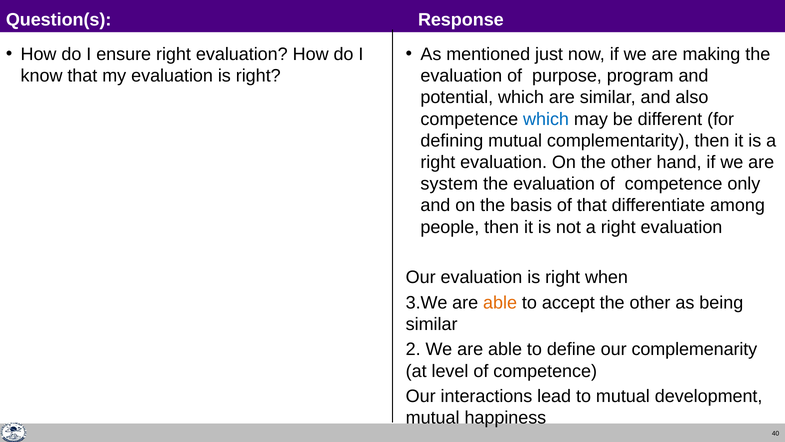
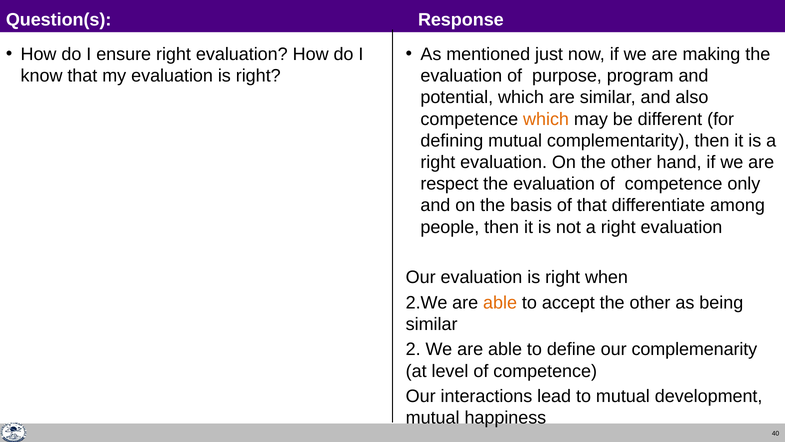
which at (546, 119) colour: blue -> orange
system: system -> respect
3.We: 3.We -> 2.We
